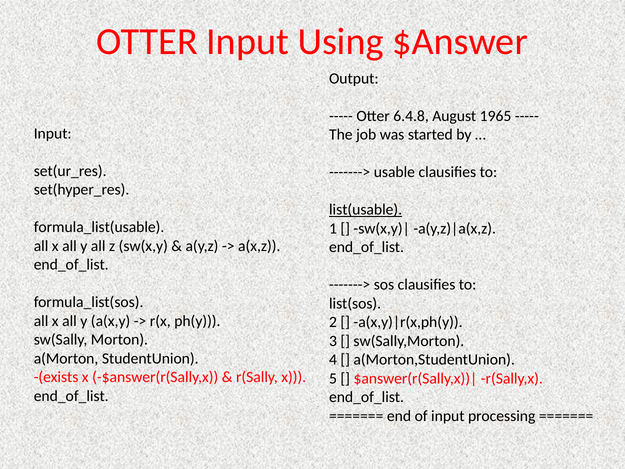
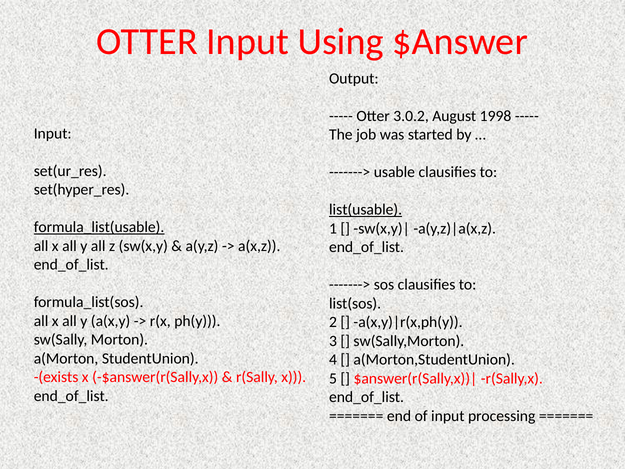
6.4.8: 6.4.8 -> 3.0.2
1965: 1965 -> 1998
formula_list(usable underline: none -> present
